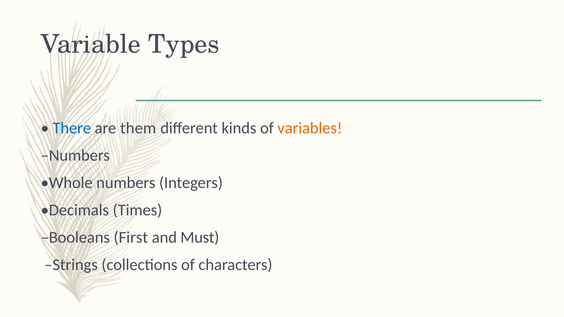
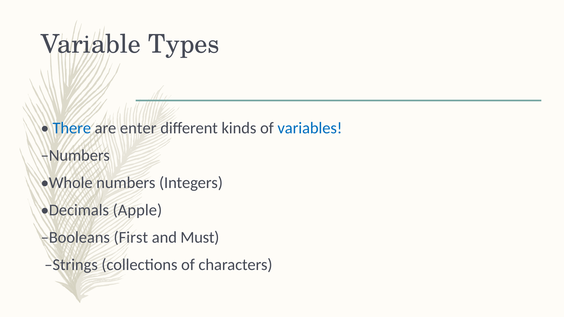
them: them -> enter
variables colour: orange -> blue
Times: Times -> Apple
